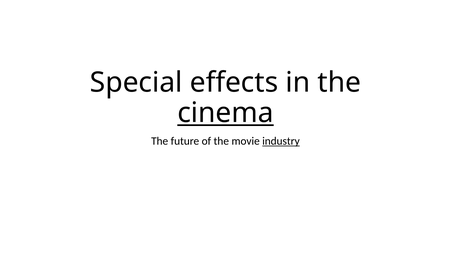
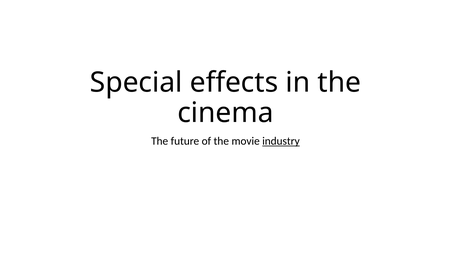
cinema underline: present -> none
